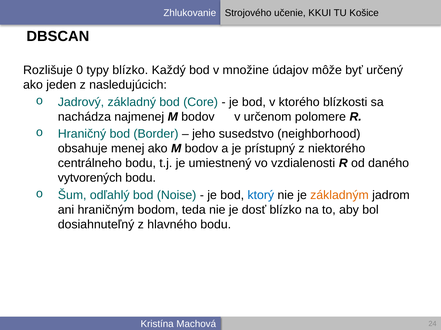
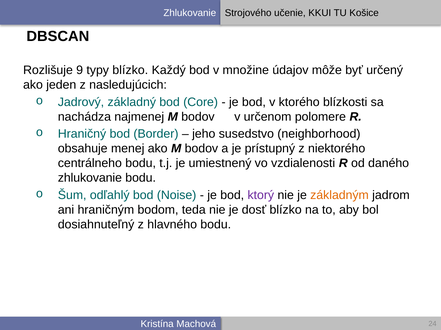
0: 0 -> 9
vytvorených at (90, 178): vytvorených -> zhlukovanie
ktorý colour: blue -> purple
